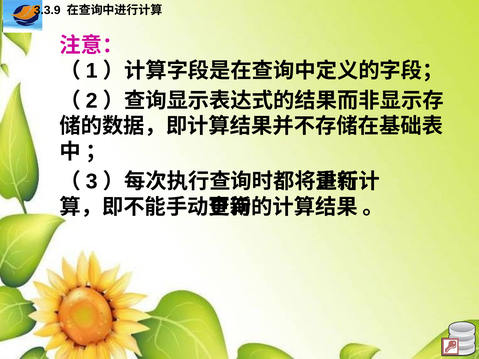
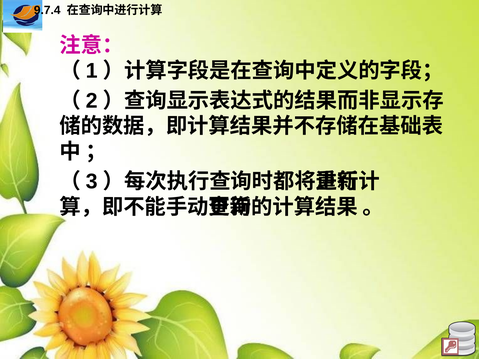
3.3.9: 3.3.9 -> 9.7.4
